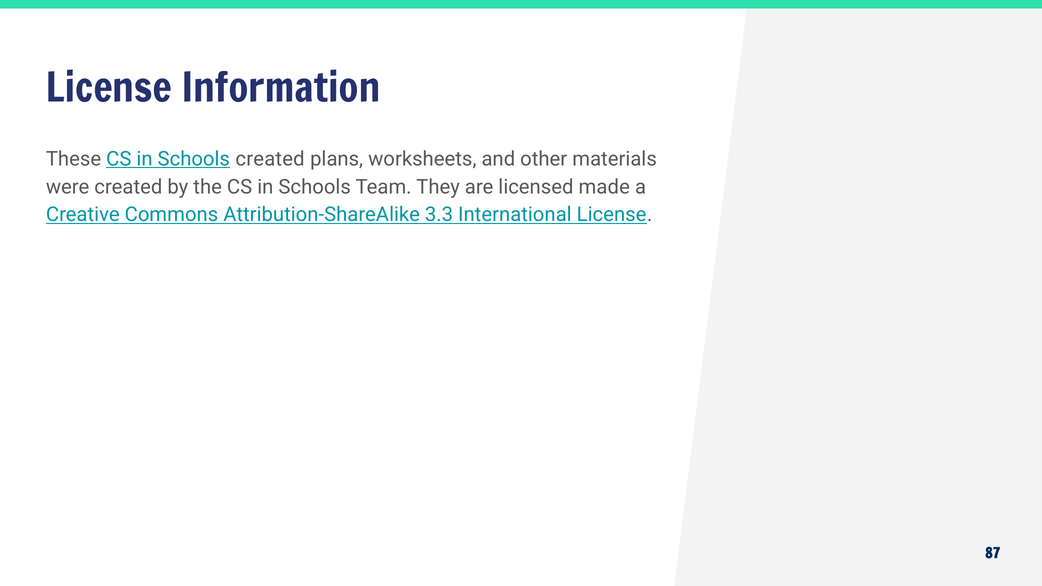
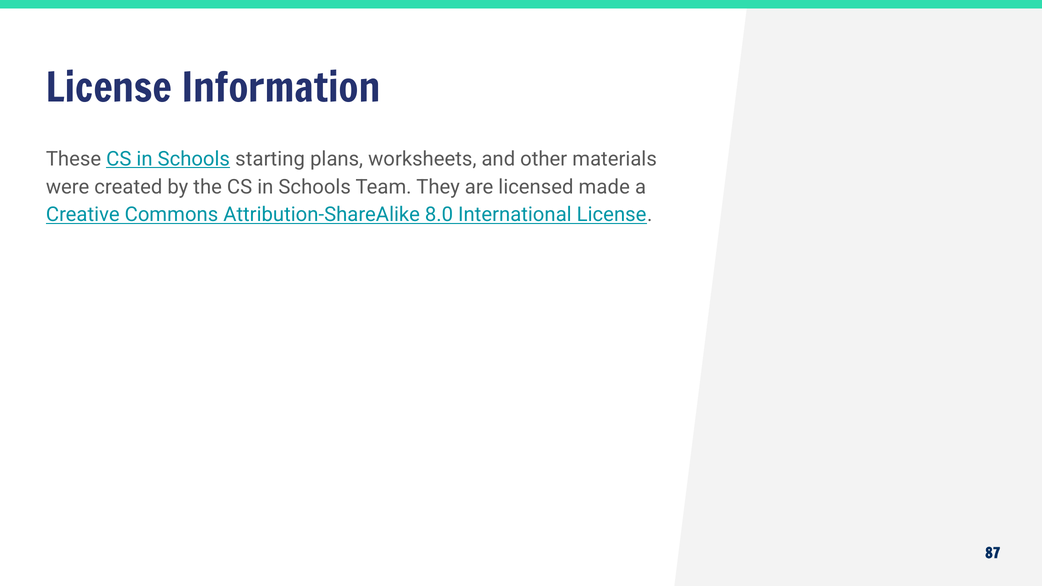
Schools created: created -> starting
3.3: 3.3 -> 8.0
